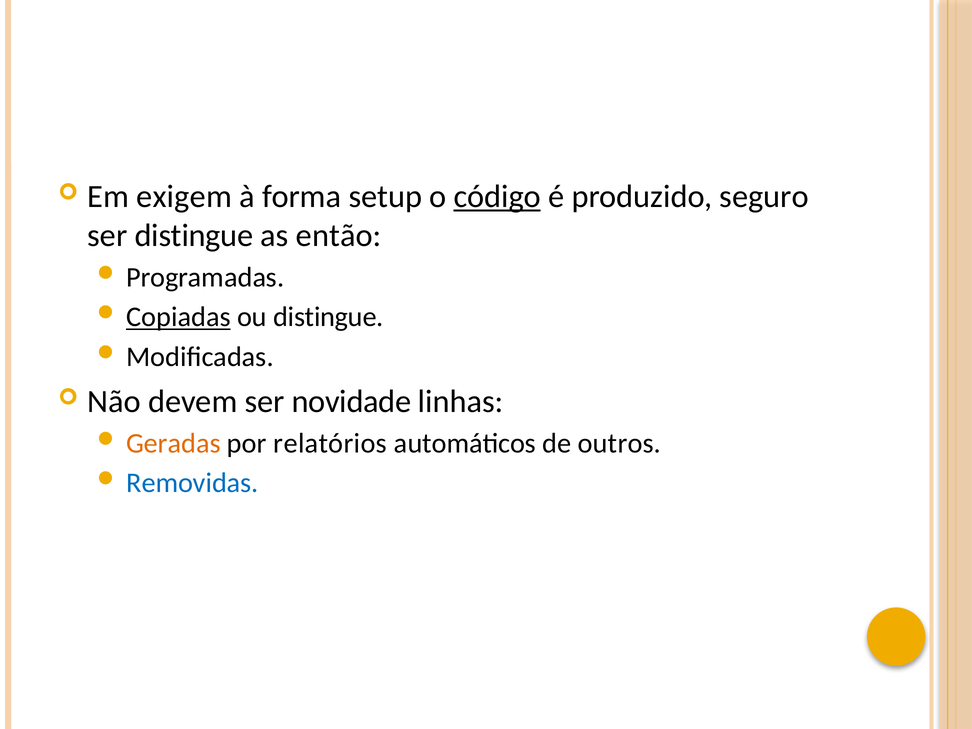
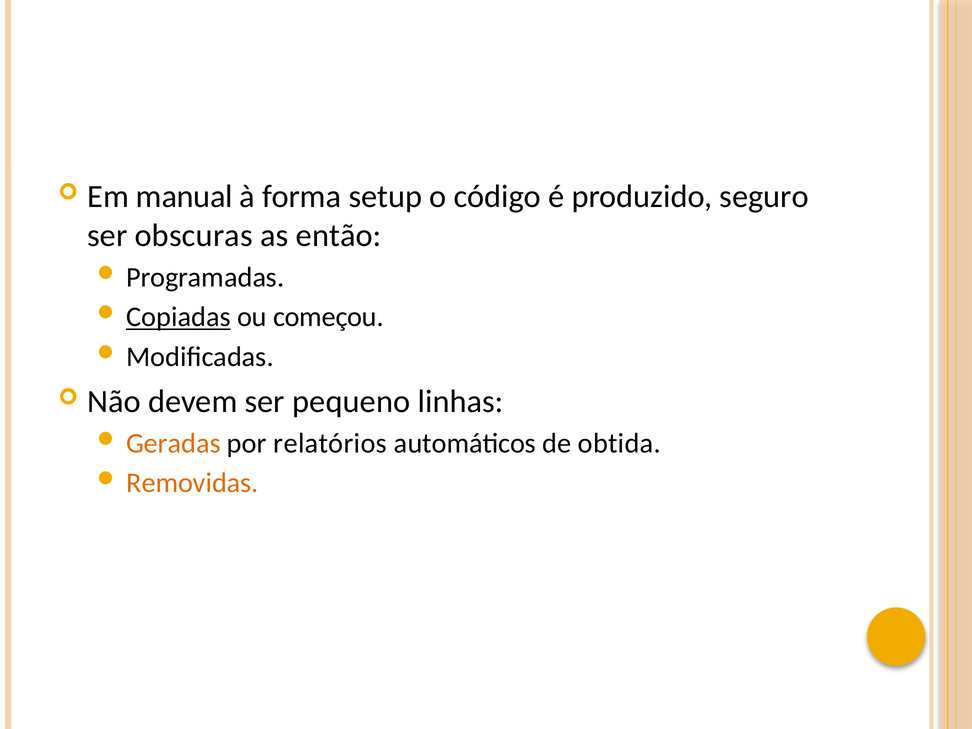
exigem: exigem -> manual
código underline: present -> none
ser distingue: distingue -> obscuras
ou distingue: distingue -> começou
novidade: novidade -> pequeno
outros: outros -> obtida
Removidas colour: blue -> orange
